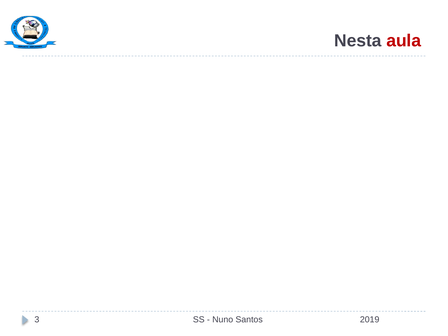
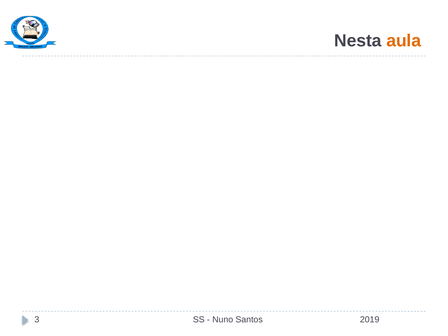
aula colour: red -> orange
